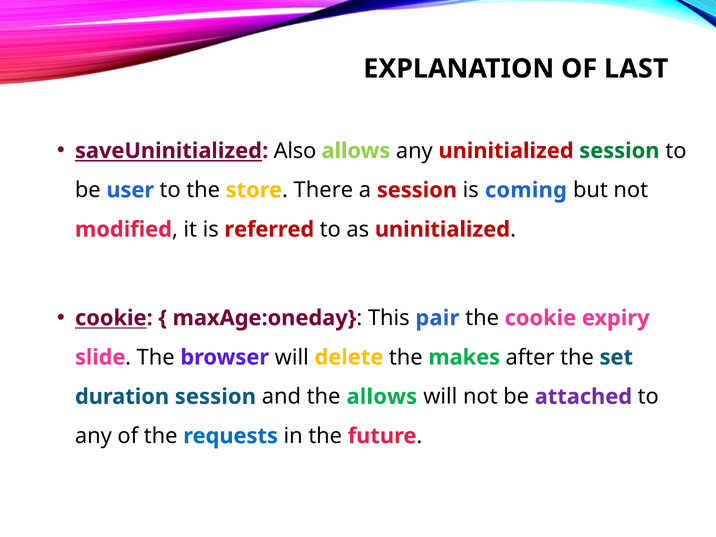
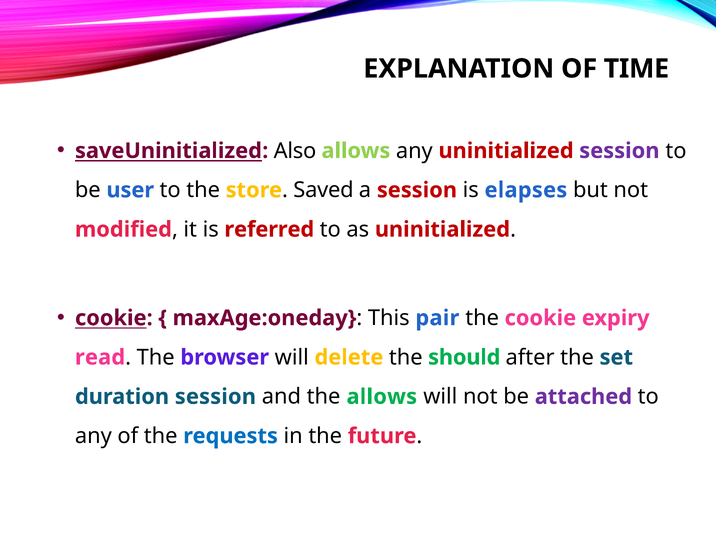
LAST: LAST -> TIME
session at (619, 151) colour: green -> purple
There: There -> Saved
coming: coming -> elapses
slide: slide -> read
makes: makes -> should
